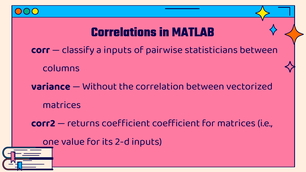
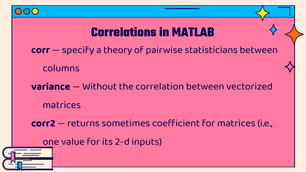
classify: classify -> specify
a inputs: inputs -> theory
returns coefficient: coefficient -> sometimes
